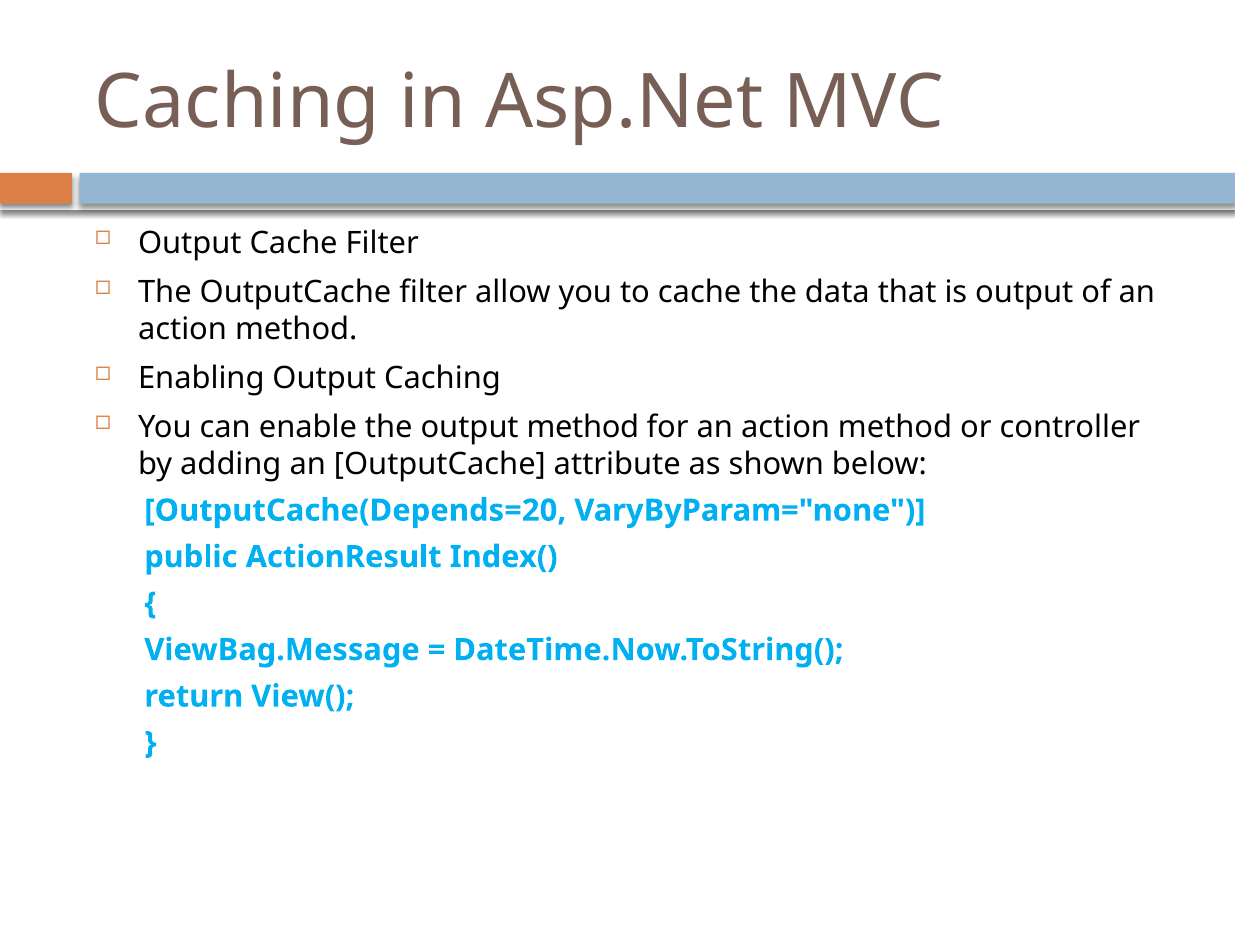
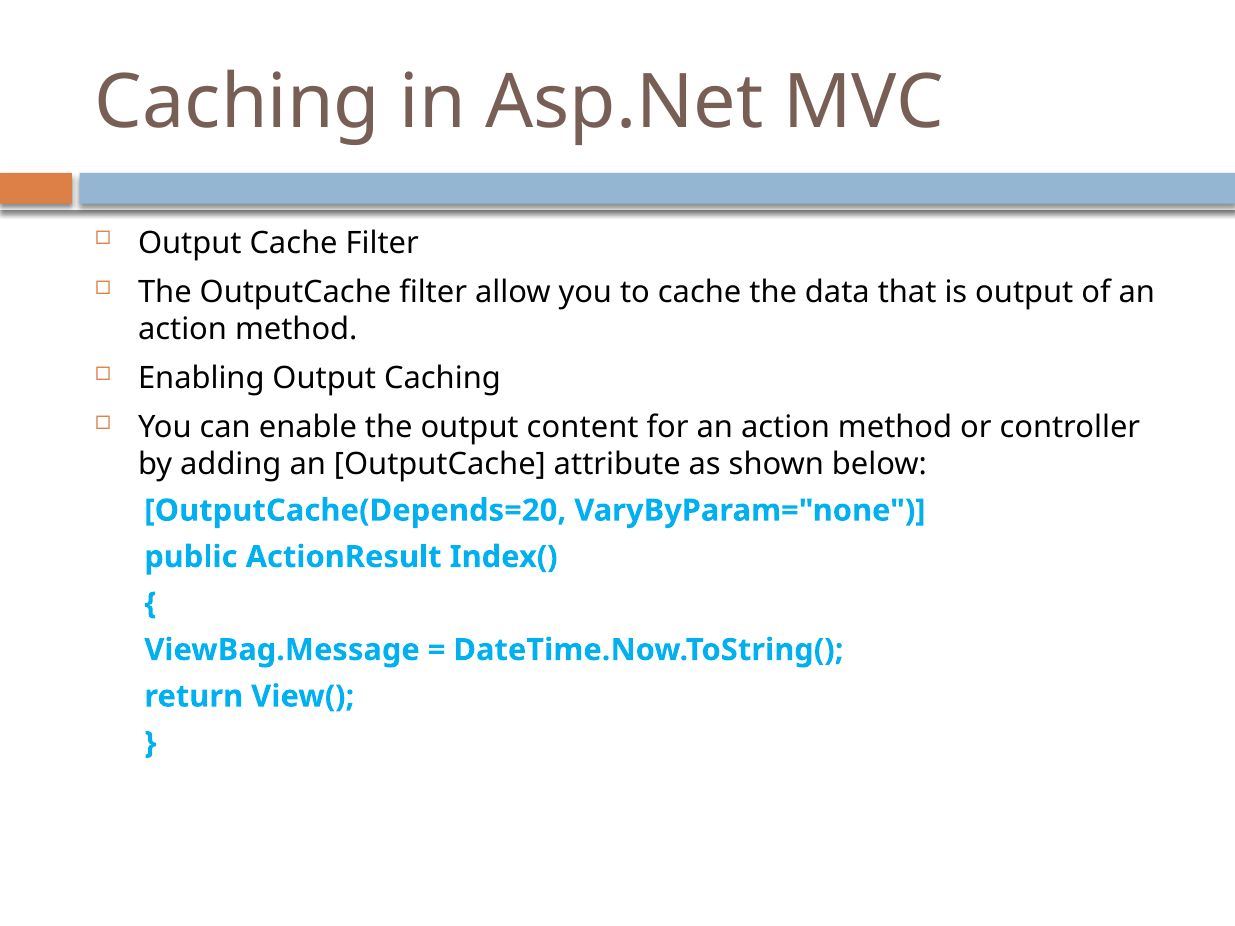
output method: method -> content
